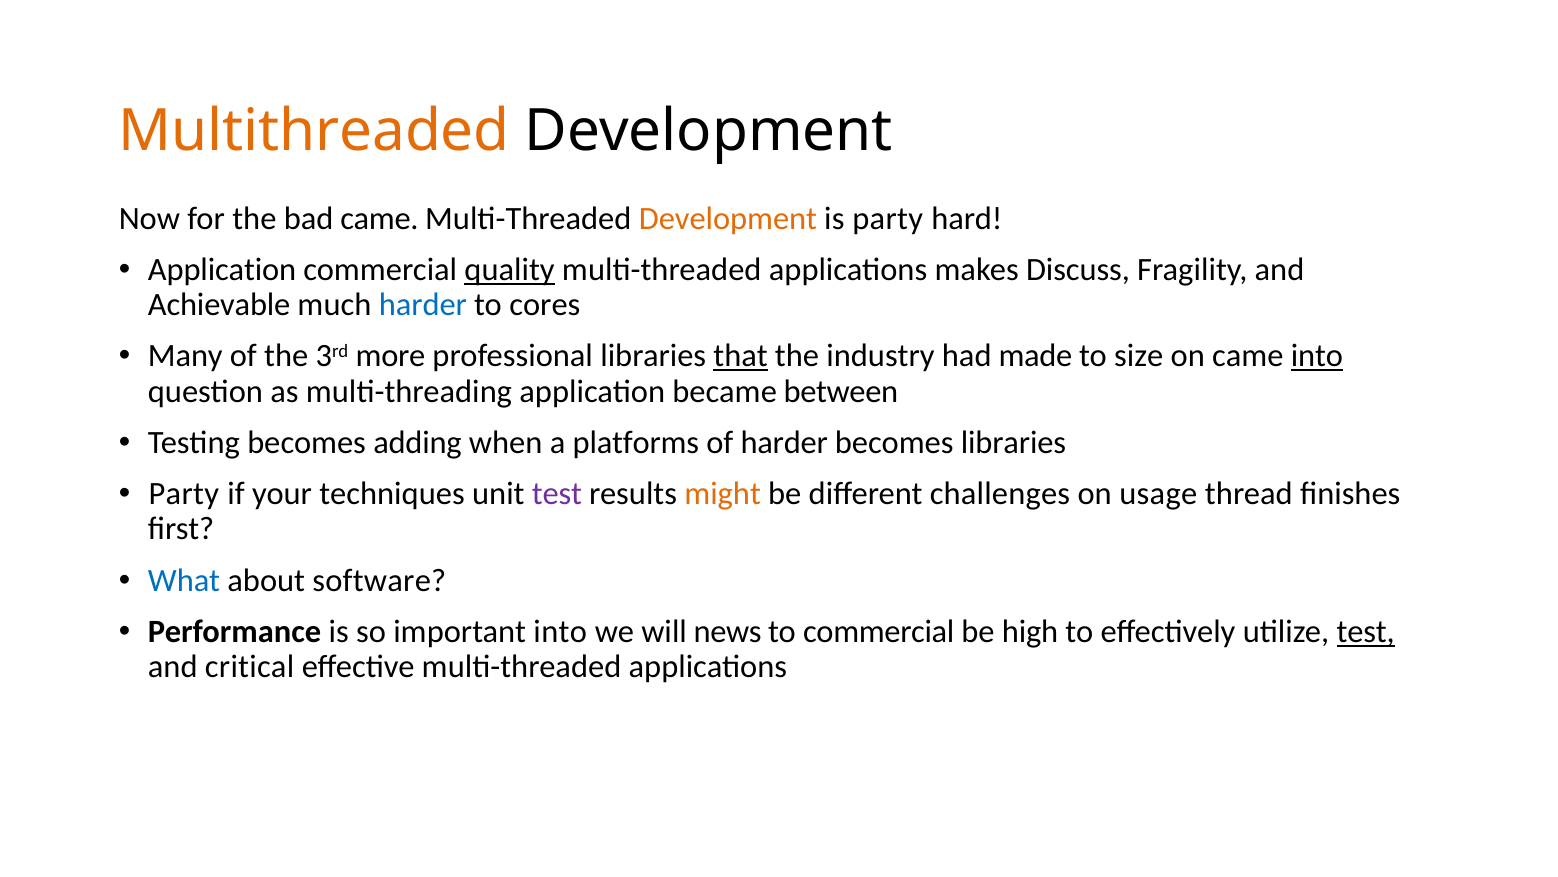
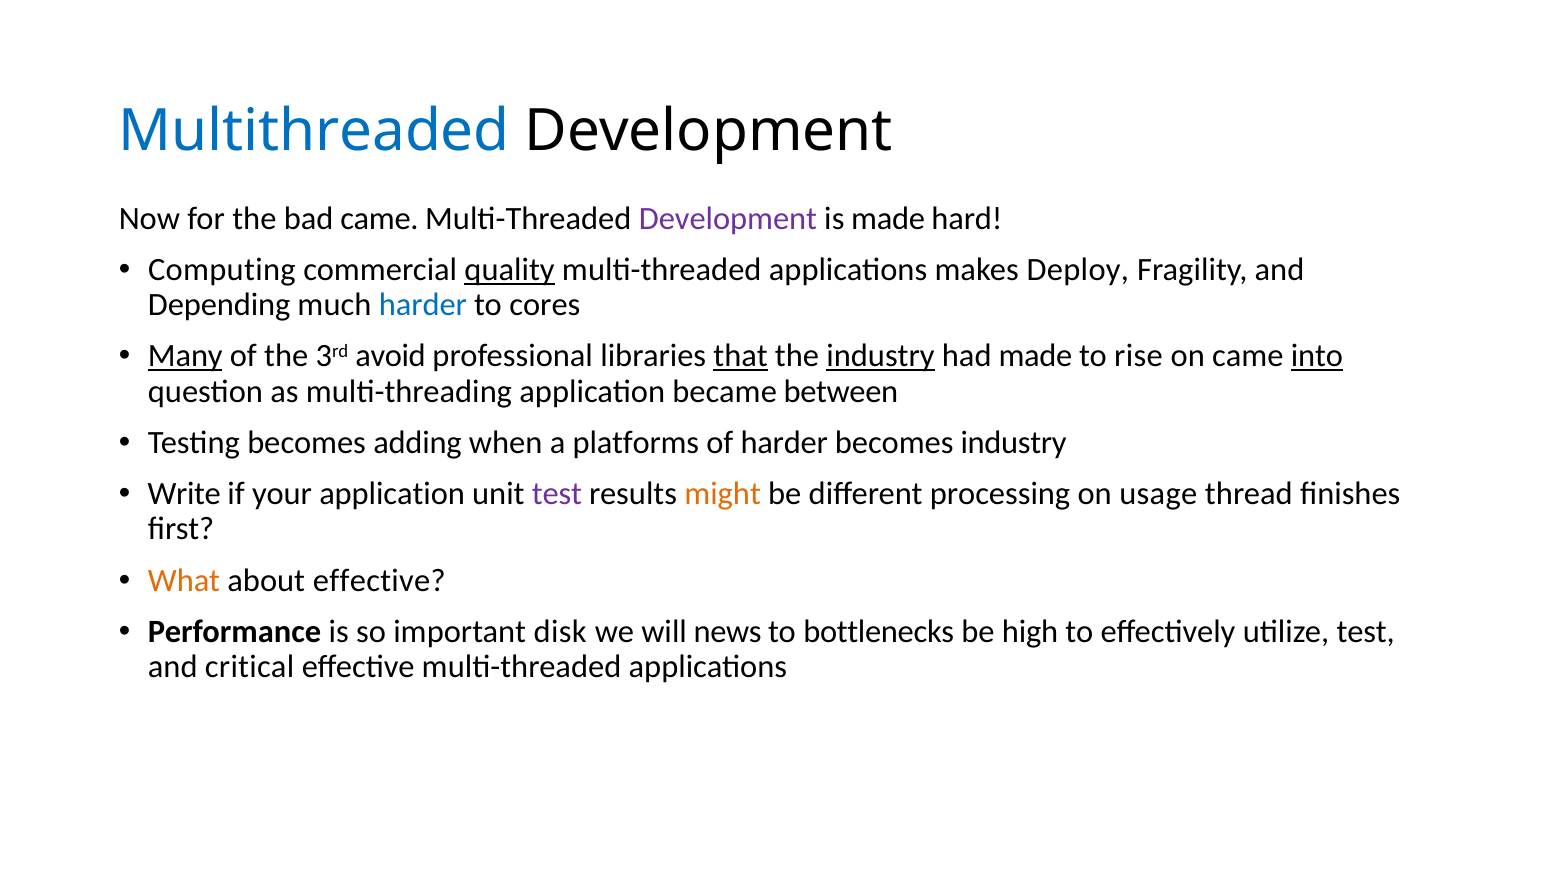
Multithreaded colour: orange -> blue
Development at (728, 218) colour: orange -> purple
is party: party -> made
Application at (222, 270): Application -> Computing
Discuss: Discuss -> Deploy
Achievable: Achievable -> Depending
Many underline: none -> present
more: more -> avoid
industry at (880, 356) underline: none -> present
size: size -> rise
becomes libraries: libraries -> industry
Party at (184, 494): Party -> Write
your techniques: techniques -> application
challenges: challenges -> processing
What colour: blue -> orange
about software: software -> effective
important into: into -> disk
to commercial: commercial -> bottlenecks
test at (1366, 632) underline: present -> none
